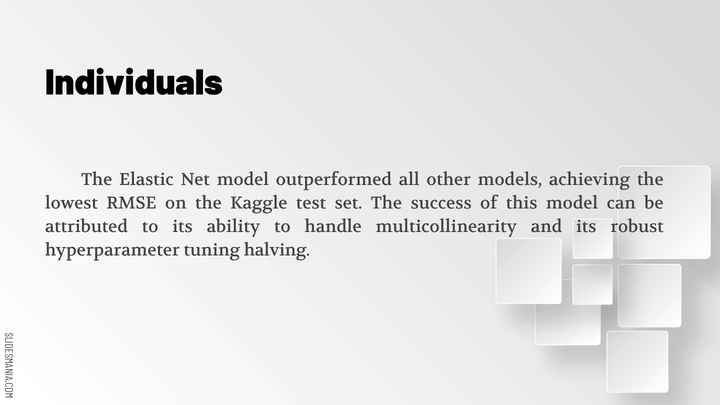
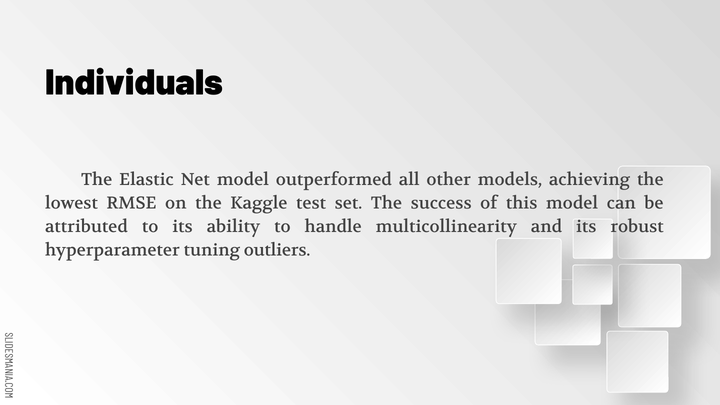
halving: halving -> outliers
